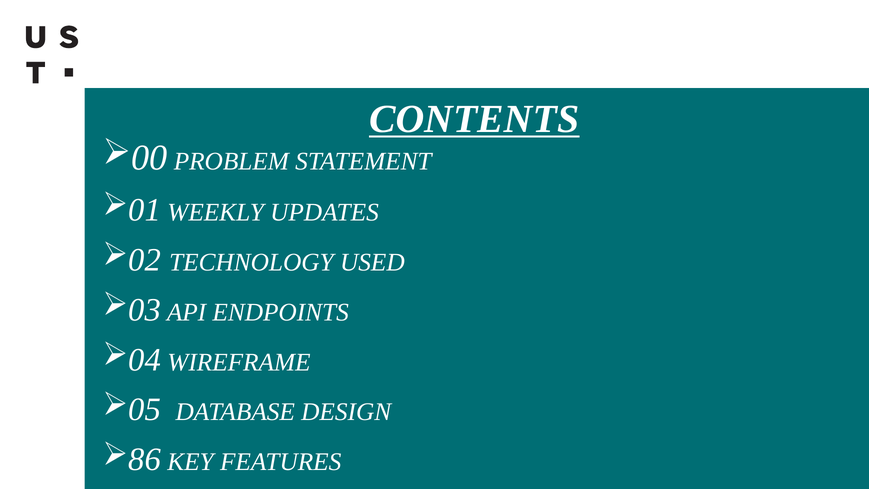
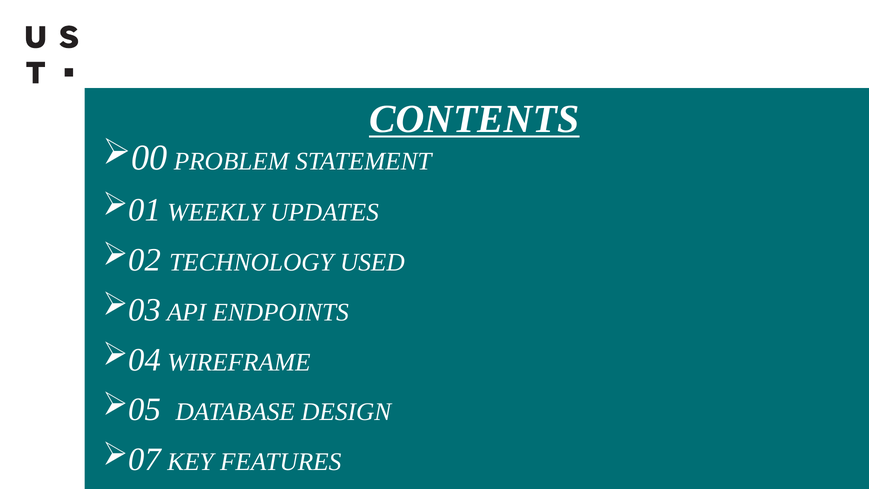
86: 86 -> 07
